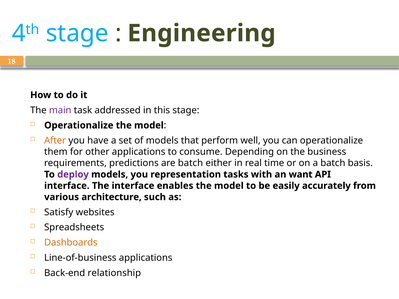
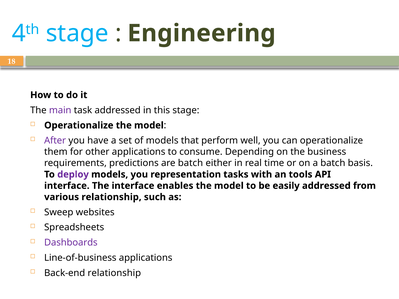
After colour: orange -> purple
want: want -> tools
easily accurately: accurately -> addressed
various architecture: architecture -> relationship
Satisfy: Satisfy -> Sweep
Dashboards colour: orange -> purple
